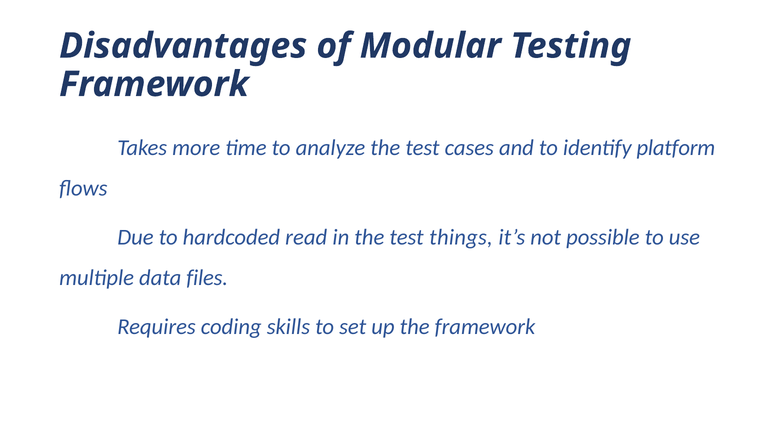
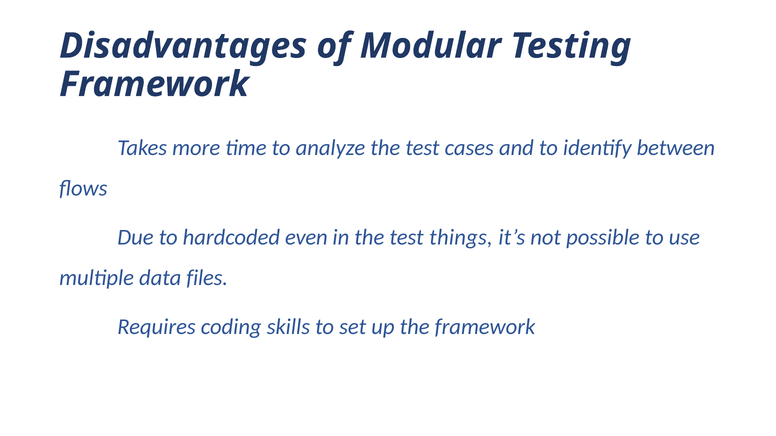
platform: platform -> between
read: read -> even
